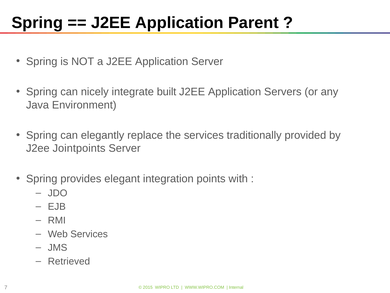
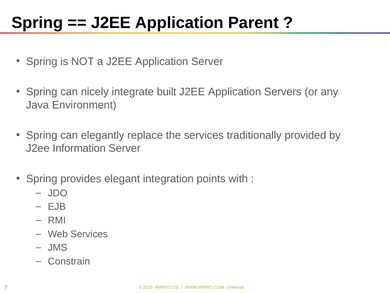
Jointpoints: Jointpoints -> Information
Retrieved: Retrieved -> Constrain
